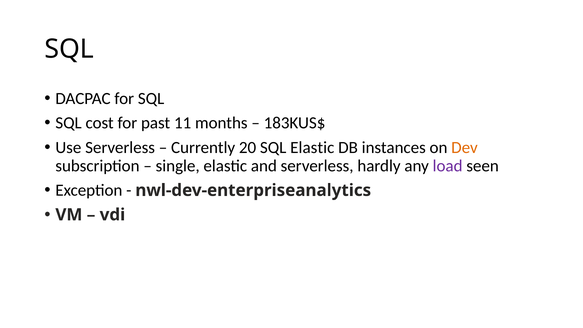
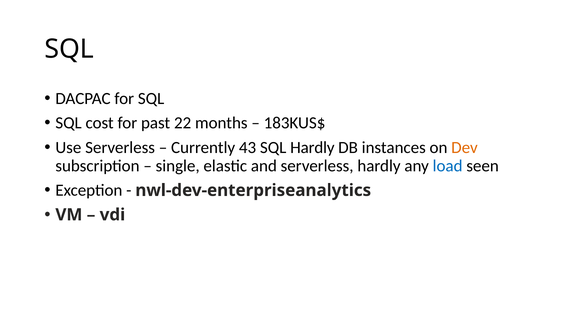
11: 11 -> 22
20: 20 -> 43
SQL Elastic: Elastic -> Hardly
load colour: purple -> blue
